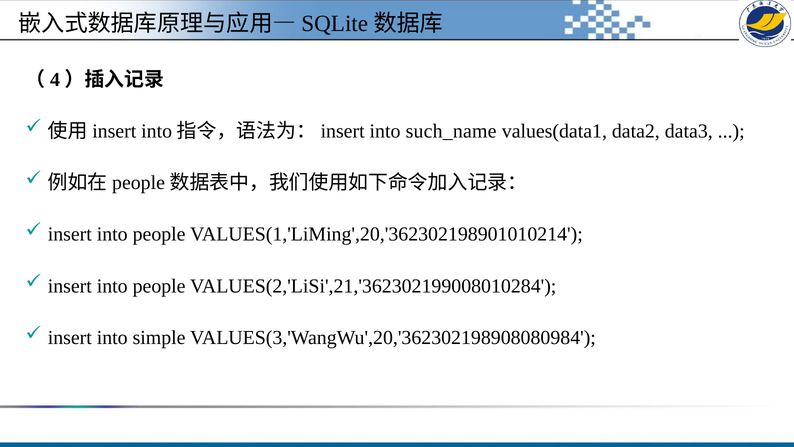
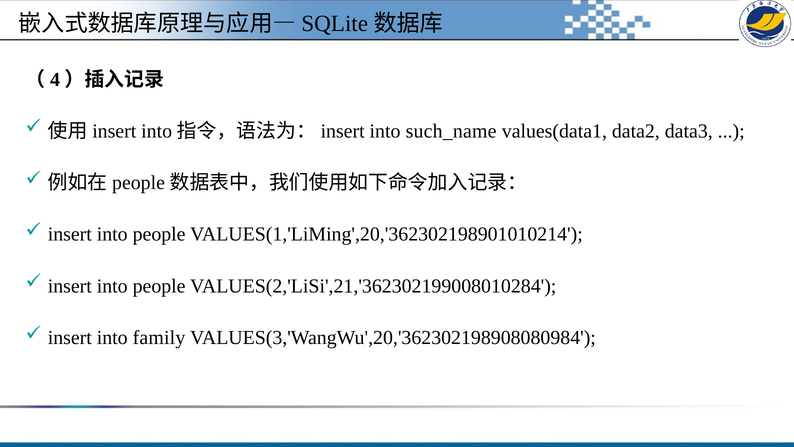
simple: simple -> family
